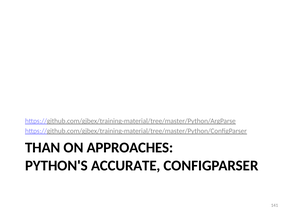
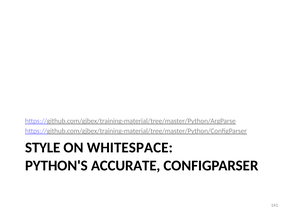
THAN: THAN -> STYLE
APPROACHES: APPROACHES -> WHITESPACE
